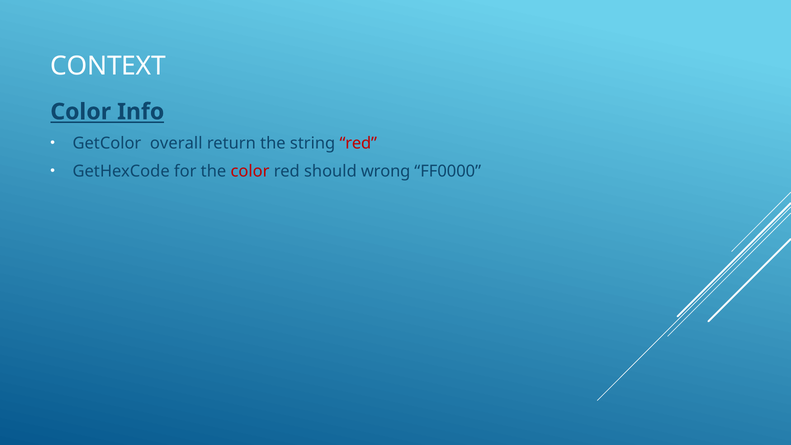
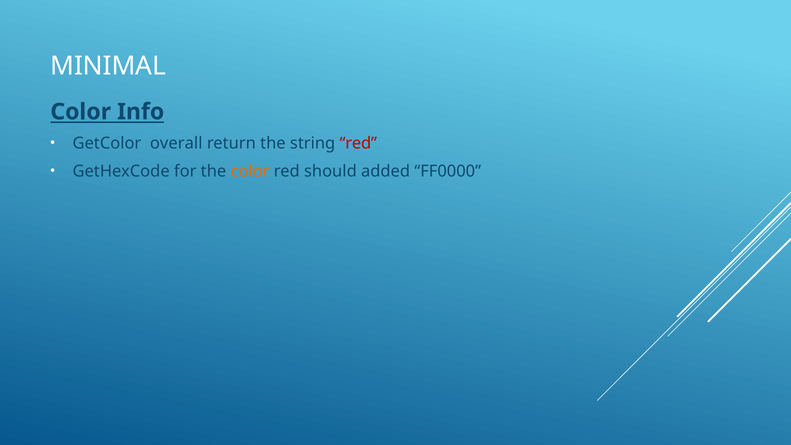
CONTEXT: CONTEXT -> MINIMAL
color at (250, 171) colour: red -> orange
wrong: wrong -> added
